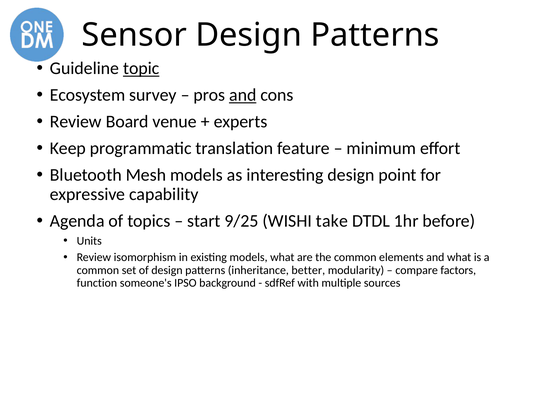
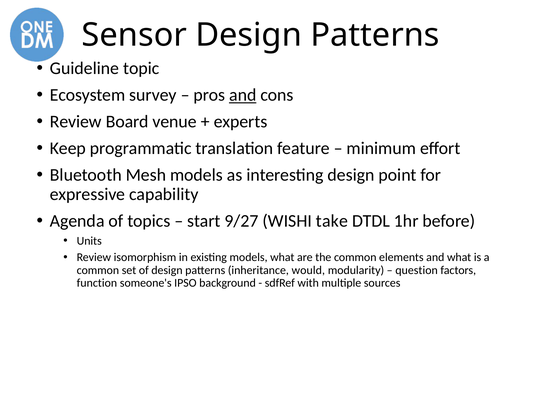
topic underline: present -> none
9/25: 9/25 -> 9/27
better: better -> would
compare: compare -> question
